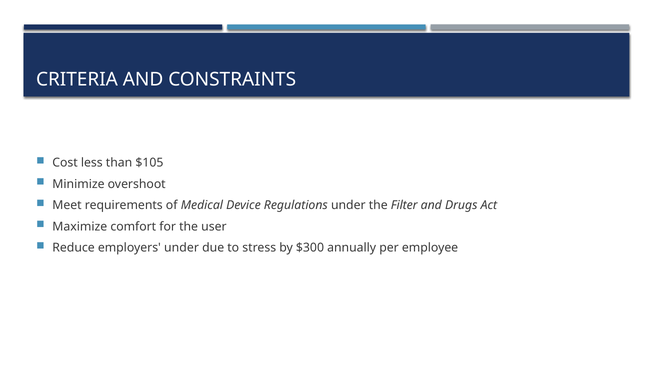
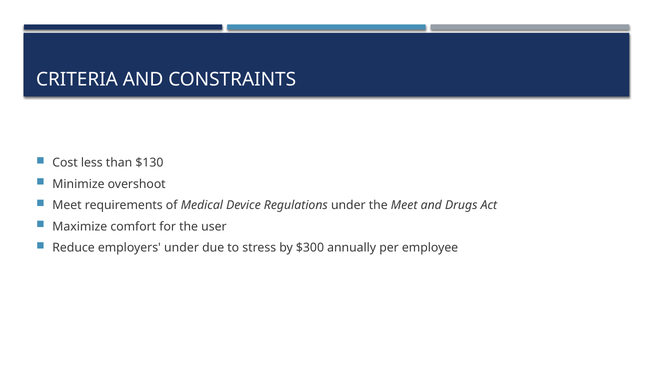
$105: $105 -> $130
the Filter: Filter -> Meet
